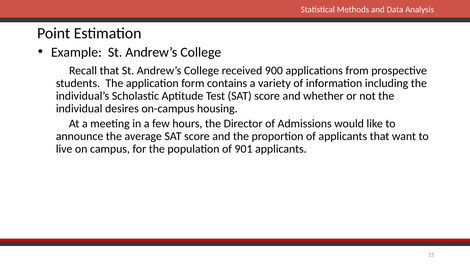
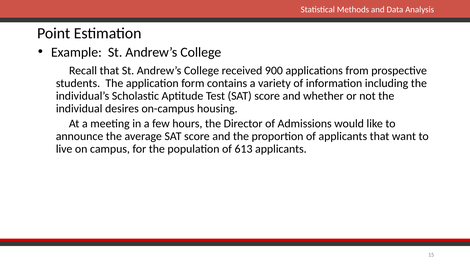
901: 901 -> 613
